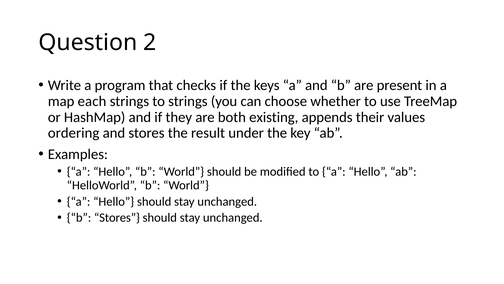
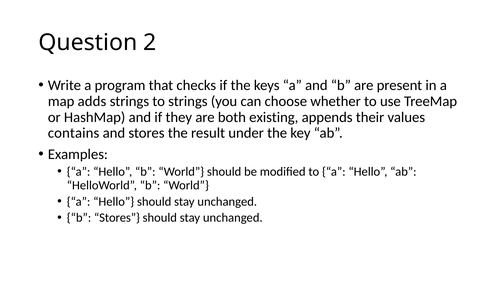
each: each -> adds
ordering: ordering -> contains
